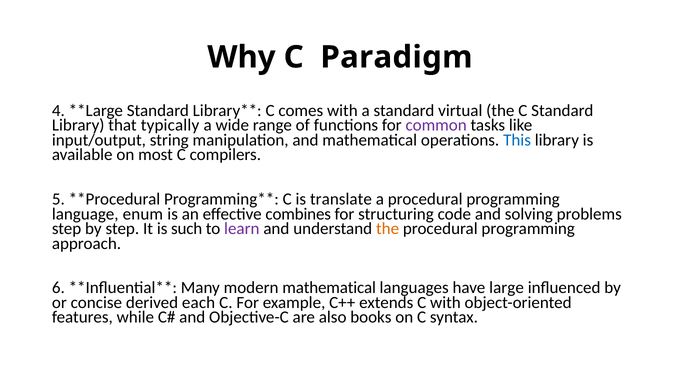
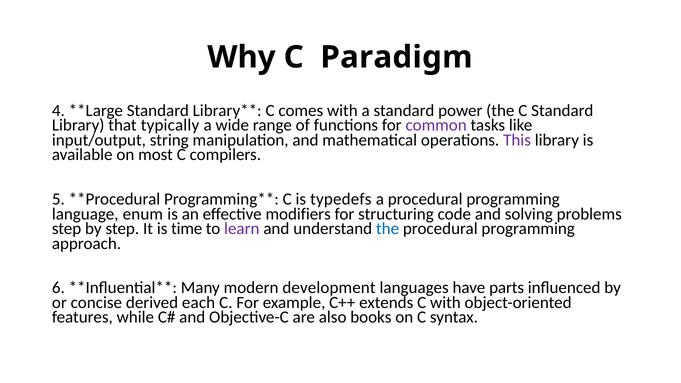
virtual: virtual -> power
This colour: blue -> purple
translate: translate -> typedefs
combines: combines -> modifiers
such: such -> time
the at (388, 229) colour: orange -> blue
modern mathematical: mathematical -> development
large: large -> parts
